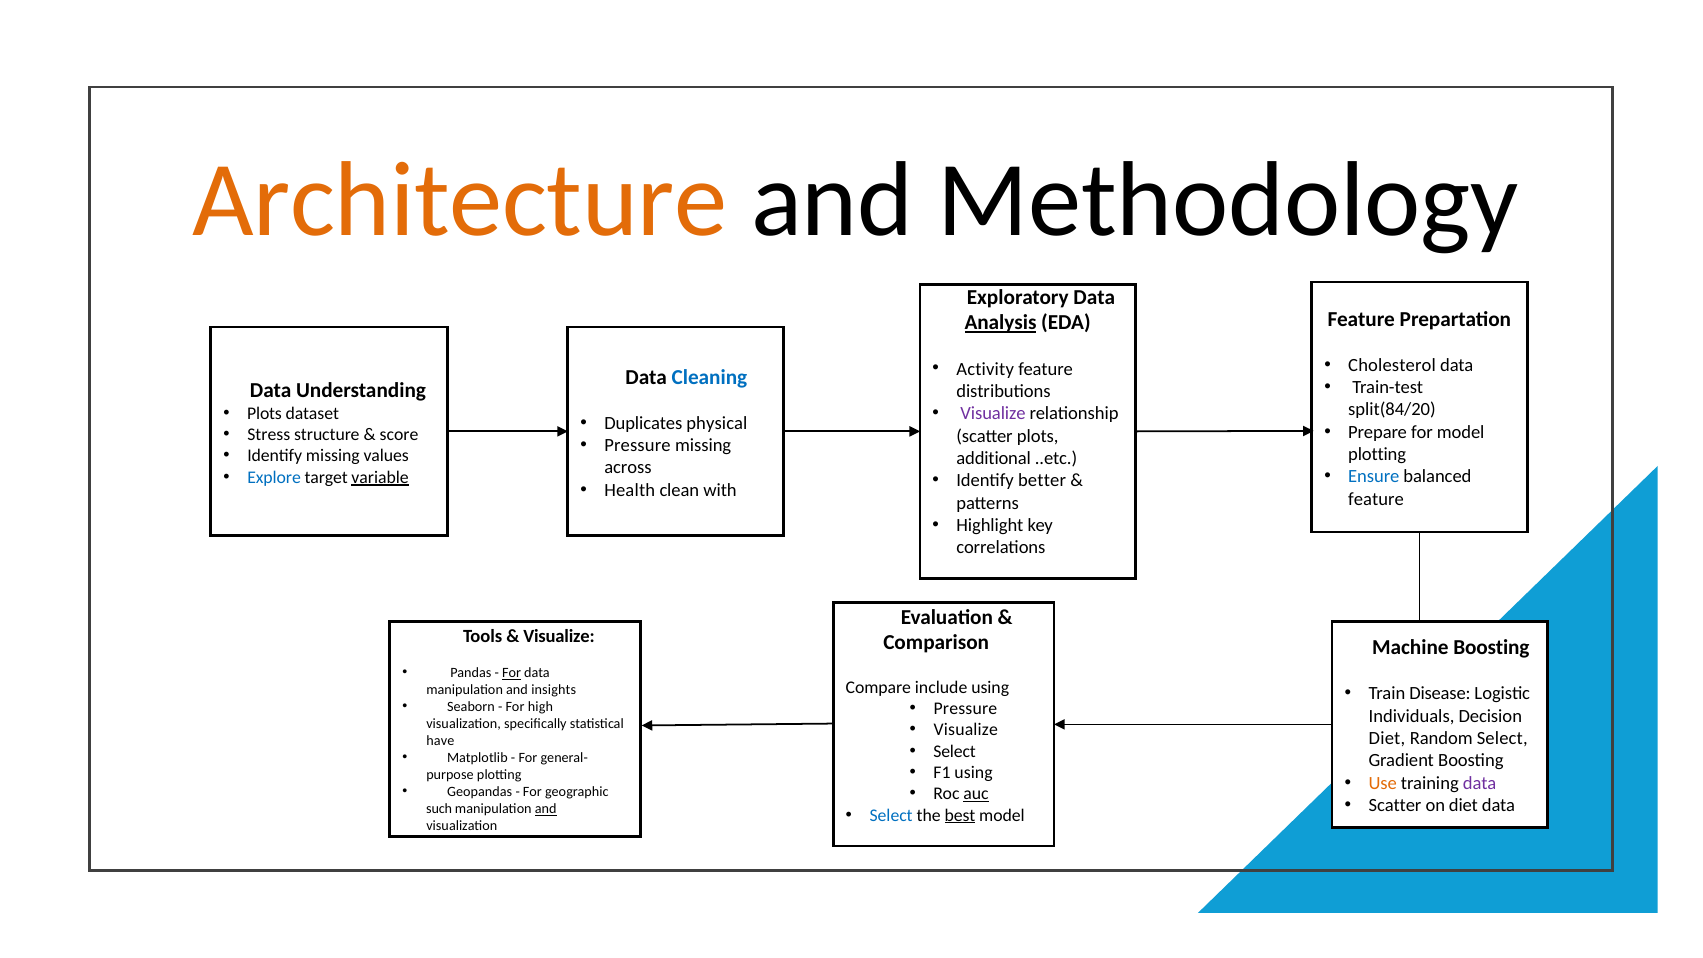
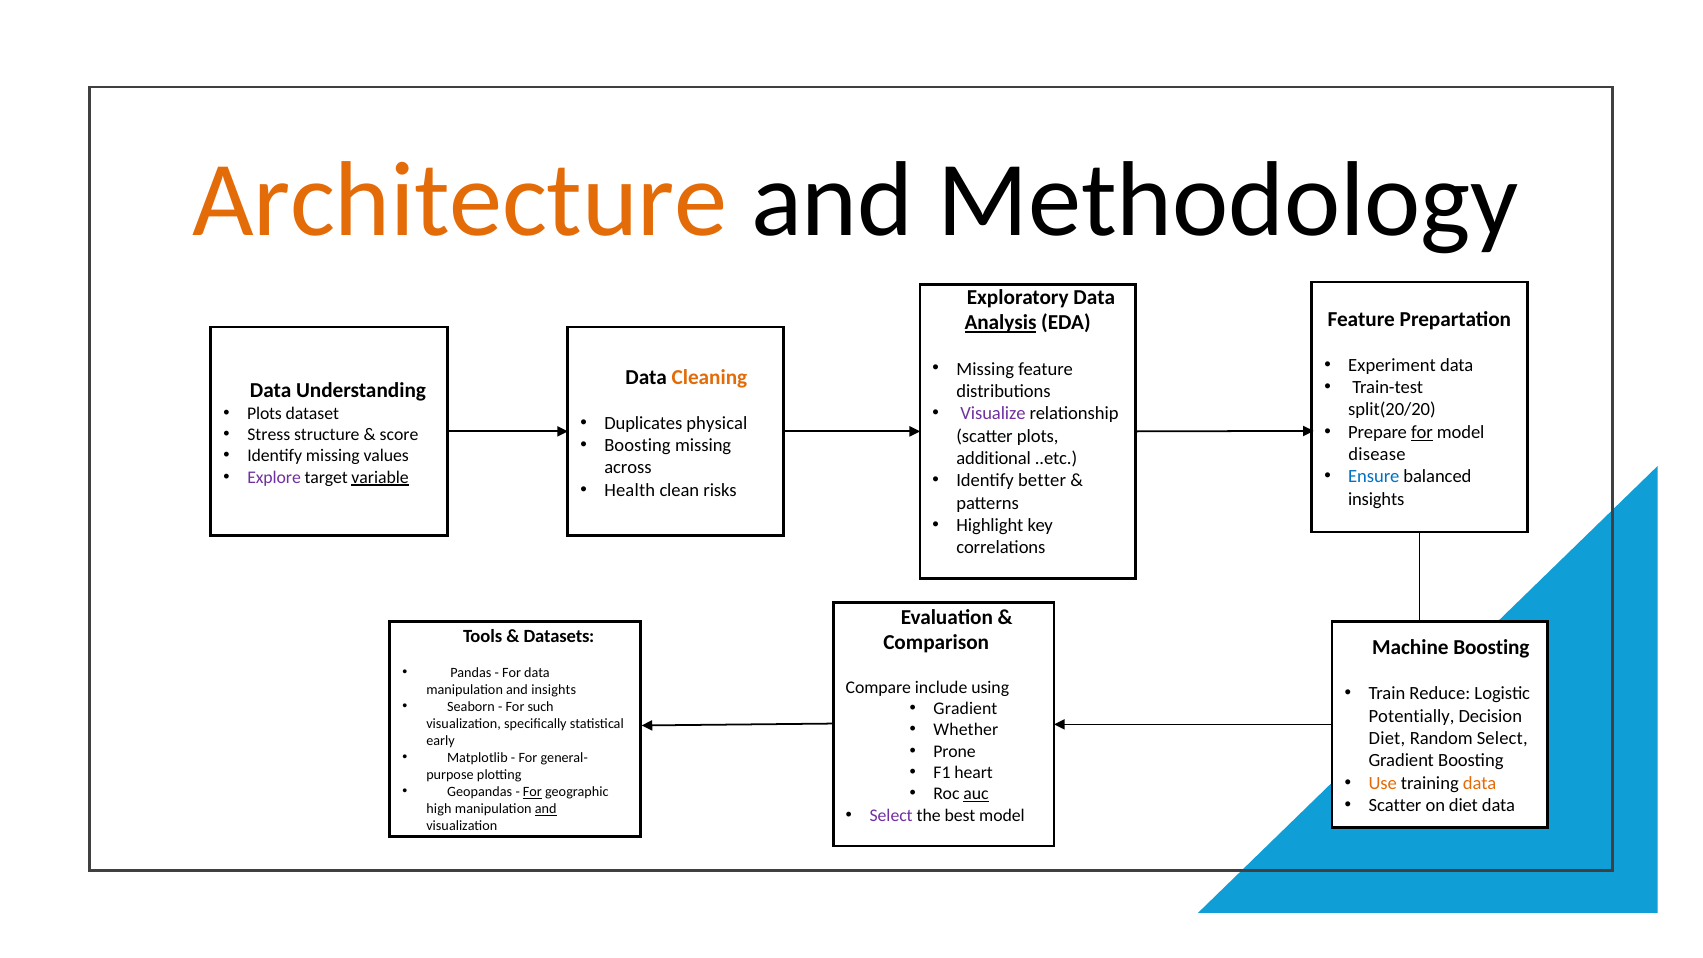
Cholesterol: Cholesterol -> Experiment
Activity at (985, 369): Activity -> Missing
Cleaning colour: blue -> orange
split(84/20: split(84/20 -> split(20/20
for at (1422, 432) underline: none -> present
Pressure at (637, 445): Pressure -> Boosting
plotting at (1377, 454): plotting -> disease
Explore colour: blue -> purple
with: with -> risks
feature at (1376, 499): feature -> insights
Visualize at (559, 637): Visualize -> Datasets
For at (512, 673) underline: present -> none
Disease: Disease -> Reduce
Pressure at (965, 708): Pressure -> Gradient
high: high -> such
Individuals: Individuals -> Potentially
Visualize at (966, 730): Visualize -> Whether
have: have -> early
Select at (955, 751): Select -> Prone
F1 using: using -> heart
data at (1480, 783) colour: purple -> orange
For at (532, 792) underline: none -> present
such: such -> high
Select at (891, 815) colour: blue -> purple
best underline: present -> none
